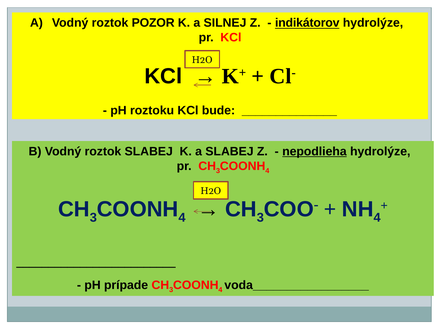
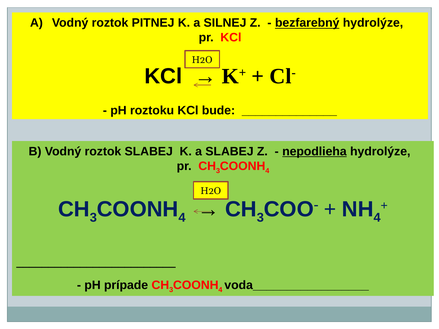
POZOR: POZOR -> PITNEJ
indikátorov: indikátorov -> bezfarebný
